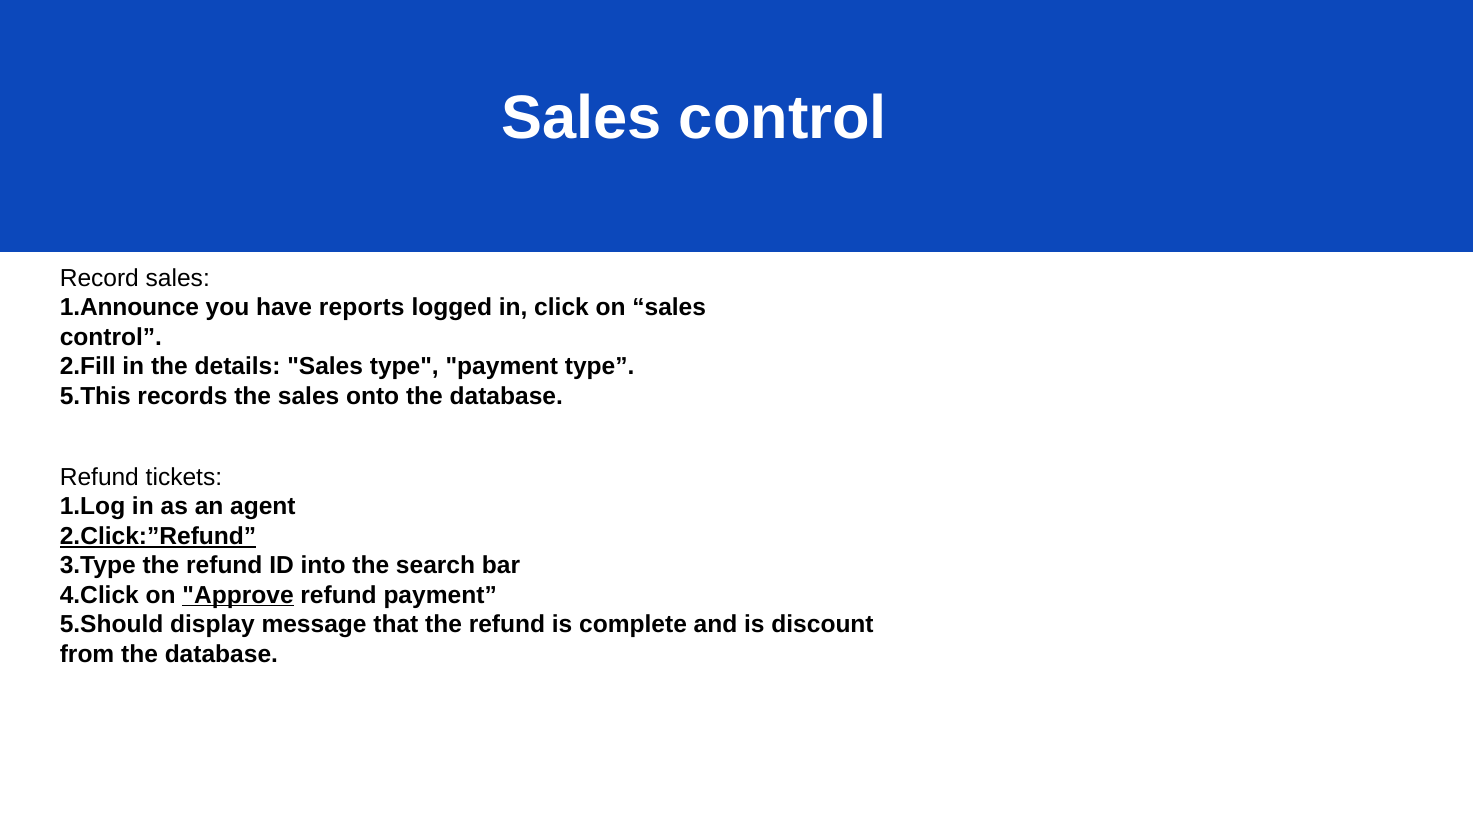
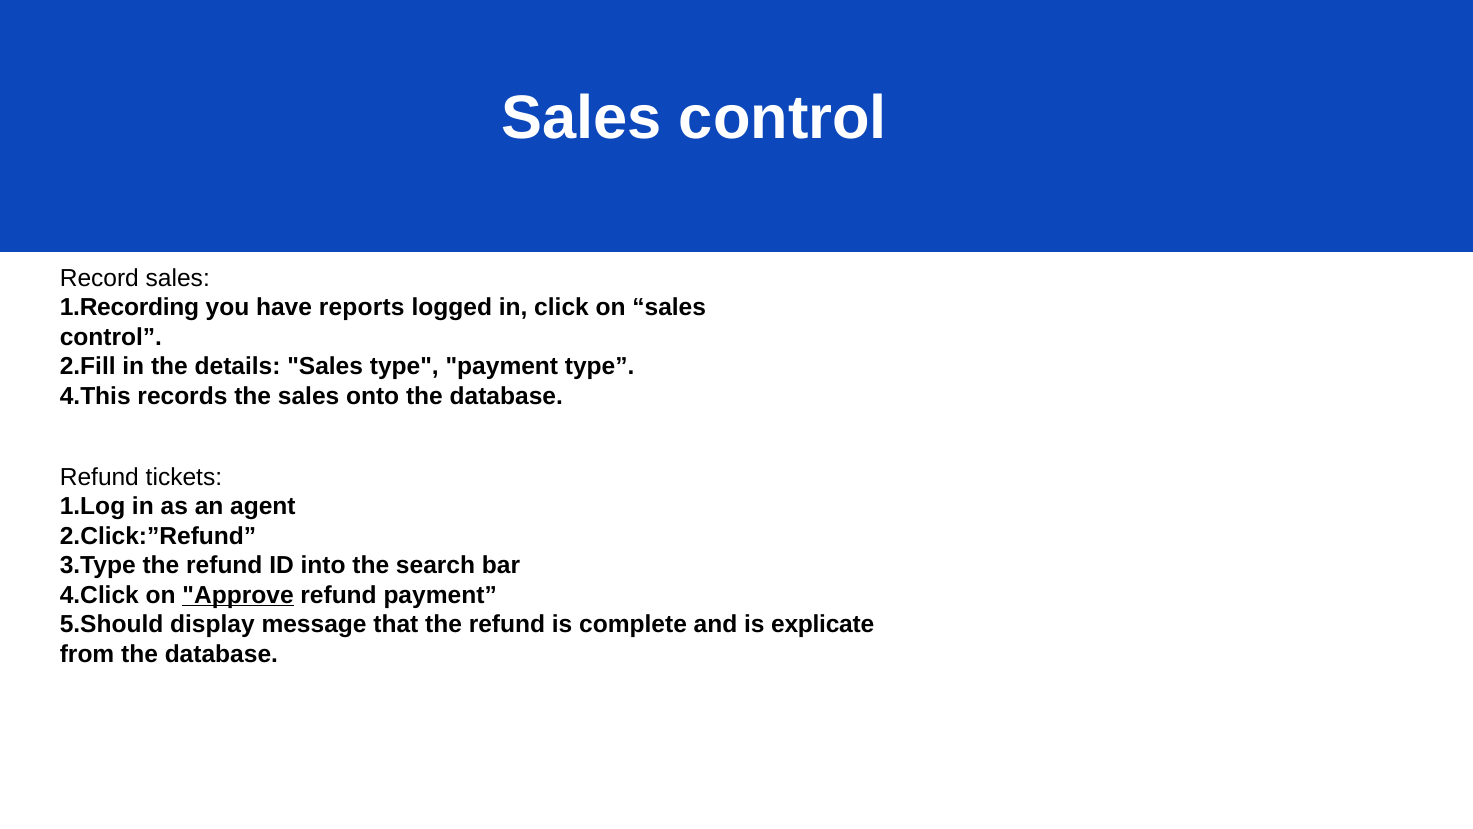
1.Announce: 1.Announce -> 1.Recording
5.This: 5.This -> 4.This
2.Click:”Refund underline: present -> none
discount: discount -> explicate
